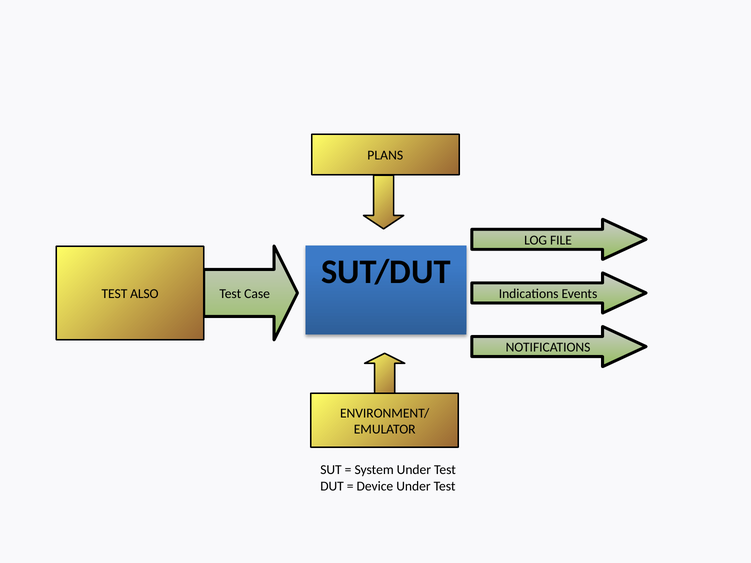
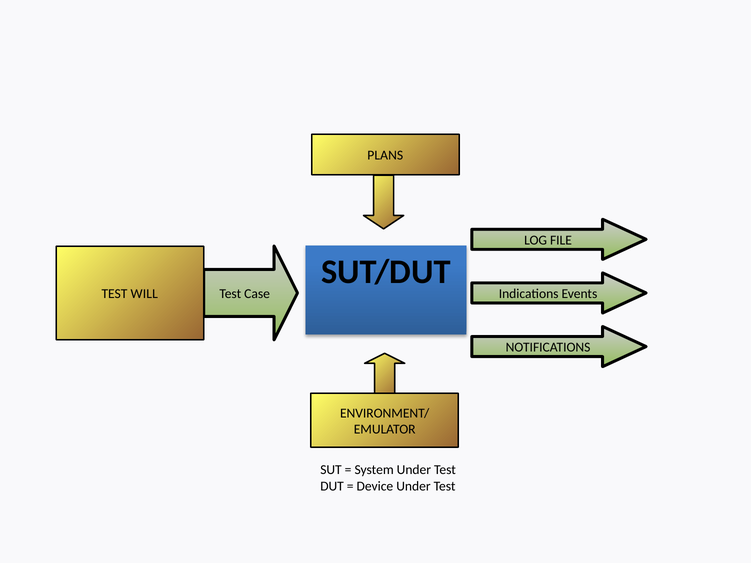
ALSO: ALSO -> WILL
